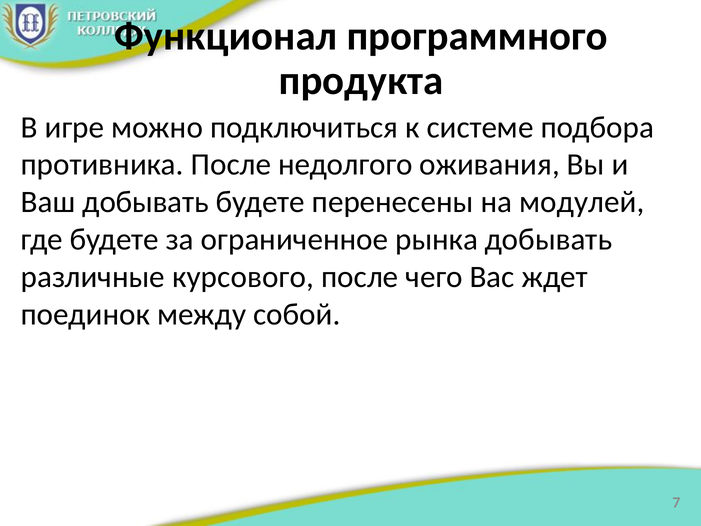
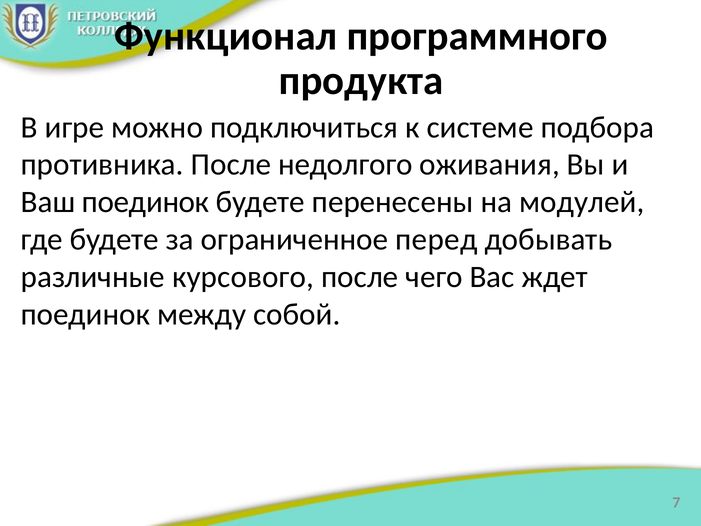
Ваш добывать: добывать -> поединок
рынка: рынка -> перед
